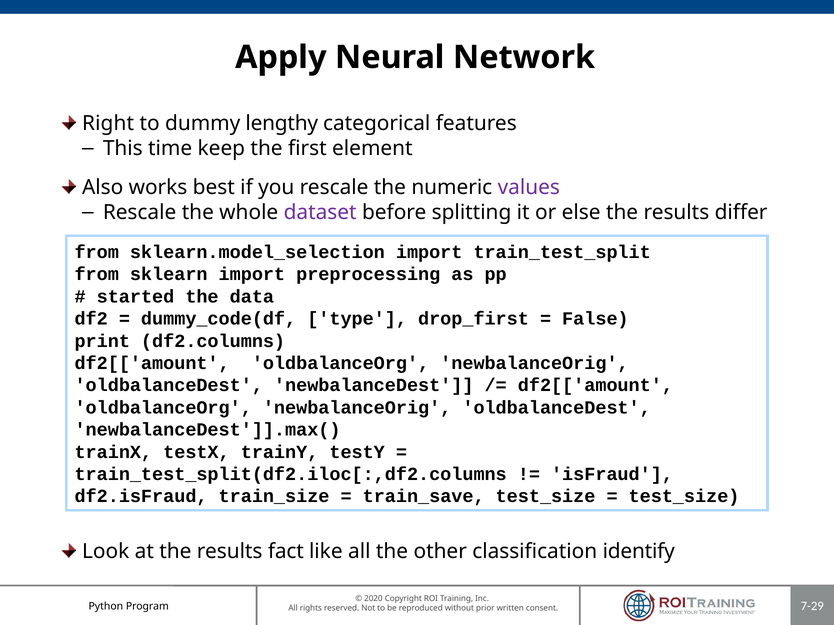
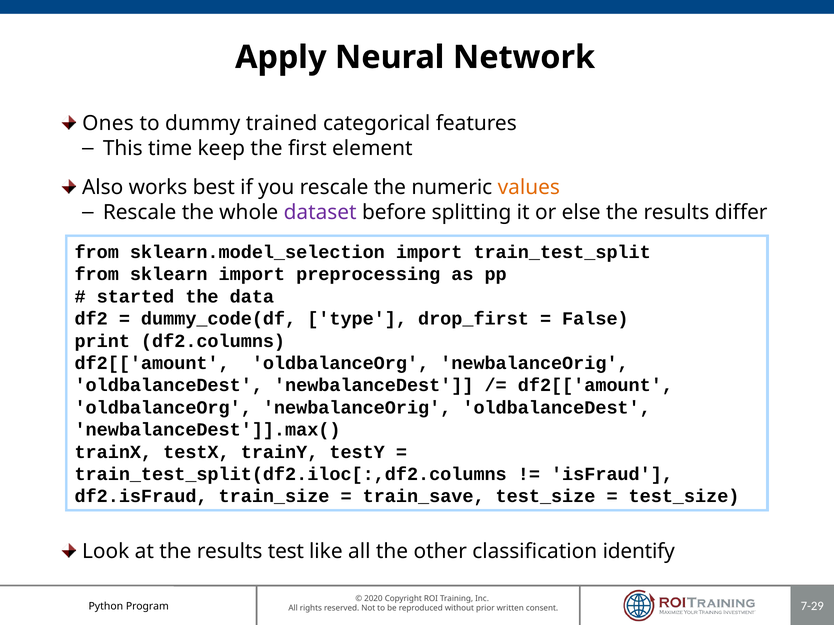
Right: Right -> Ones
lengthy: lengthy -> trained
values colour: purple -> orange
fact: fact -> test
